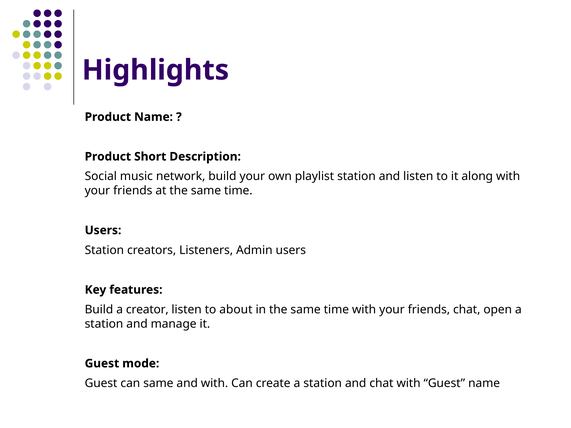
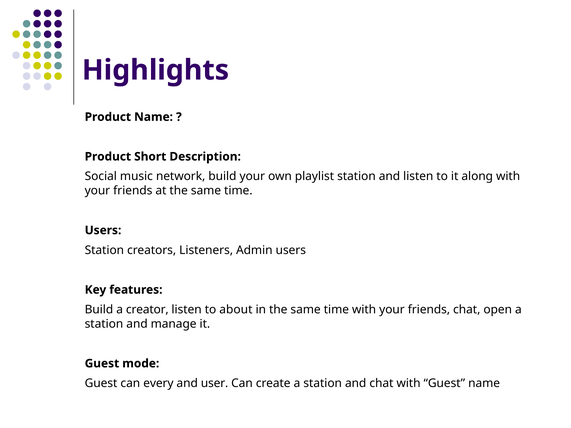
can same: same -> every
and with: with -> user
